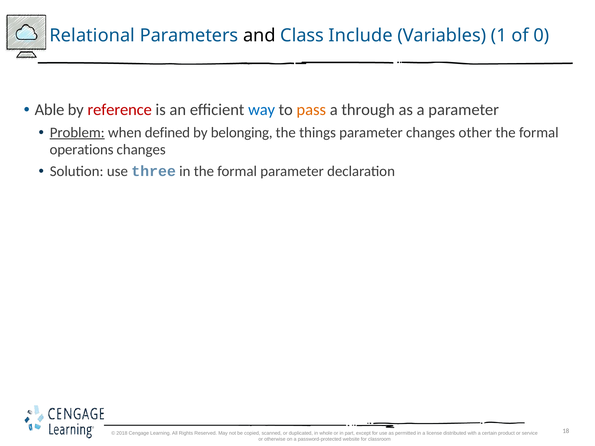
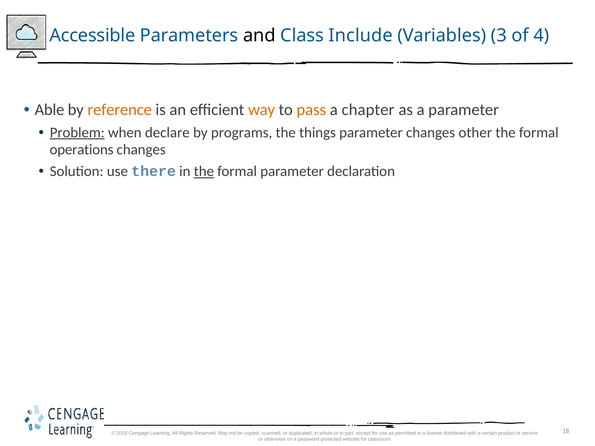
Relational: Relational -> Accessible
1: 1 -> 3
0: 0 -> 4
reference colour: red -> orange
way colour: blue -> orange
through: through -> chapter
defined: defined -> declare
belonging: belonging -> programs
three: three -> there
the at (204, 171) underline: none -> present
